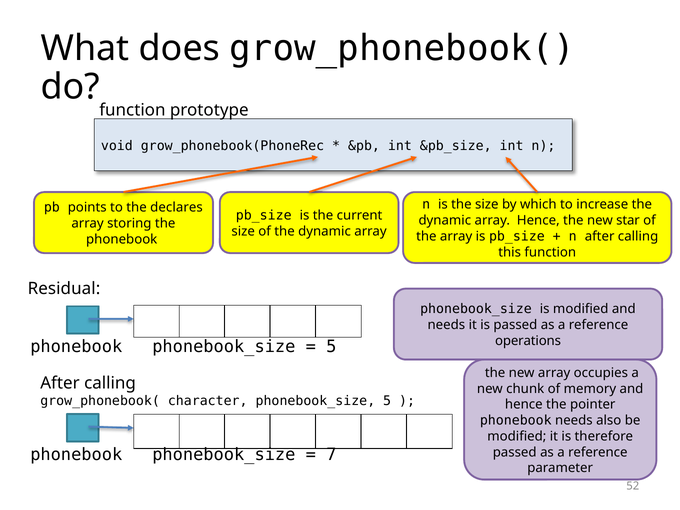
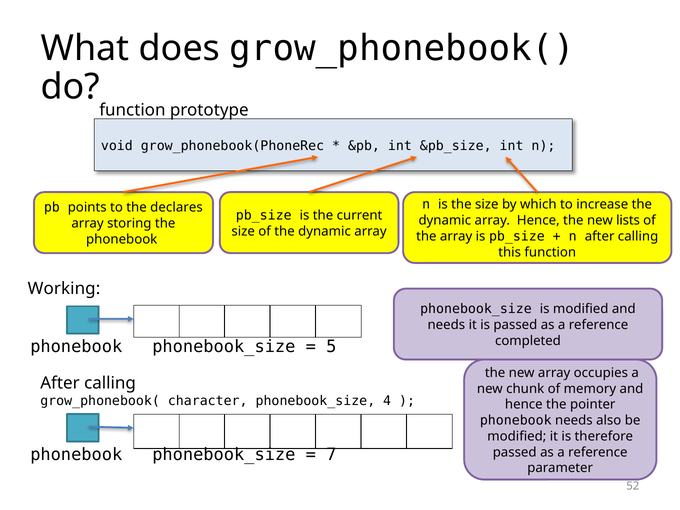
star: star -> lists
Residual: Residual -> Working
operations: operations -> completed
phonebook_size 5: 5 -> 4
